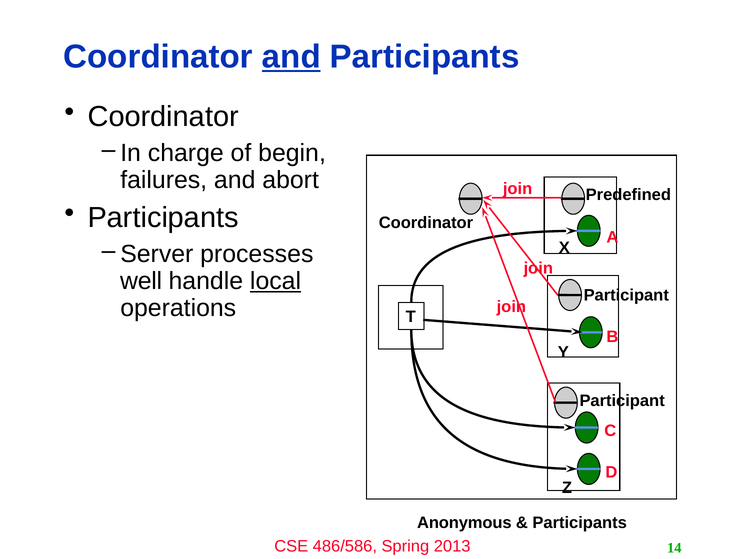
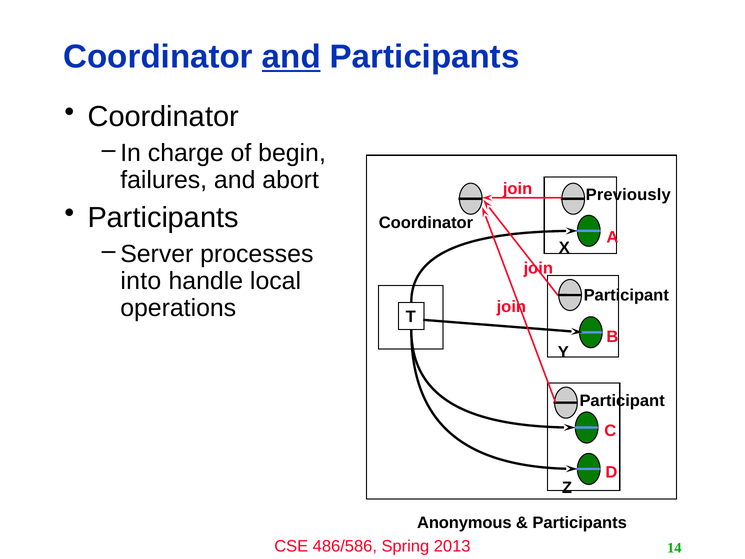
Predefined: Predefined -> Previously
well: well -> into
local underline: present -> none
